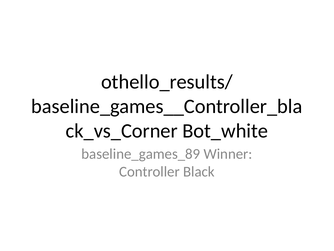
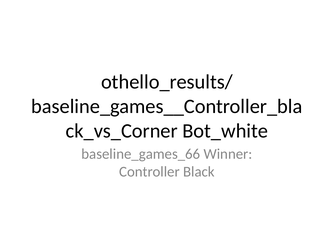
baseline_games_89: baseline_games_89 -> baseline_games_66
